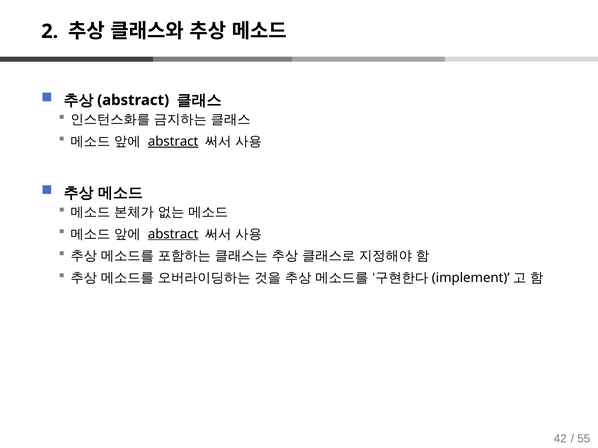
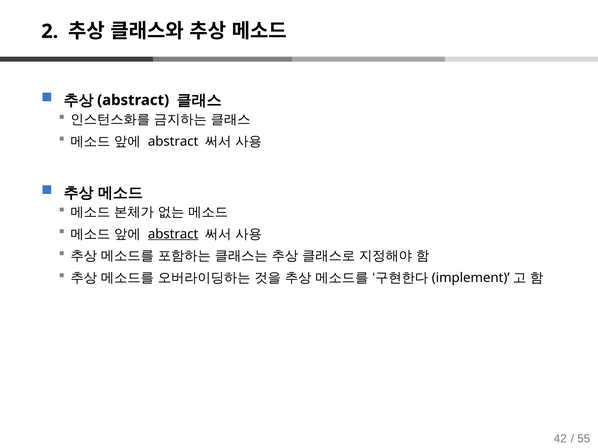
abstract at (173, 142) underline: present -> none
